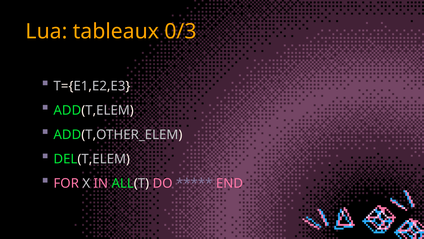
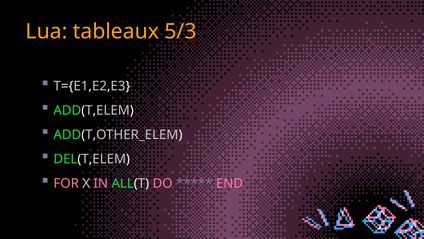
0/3: 0/3 -> 5/3
